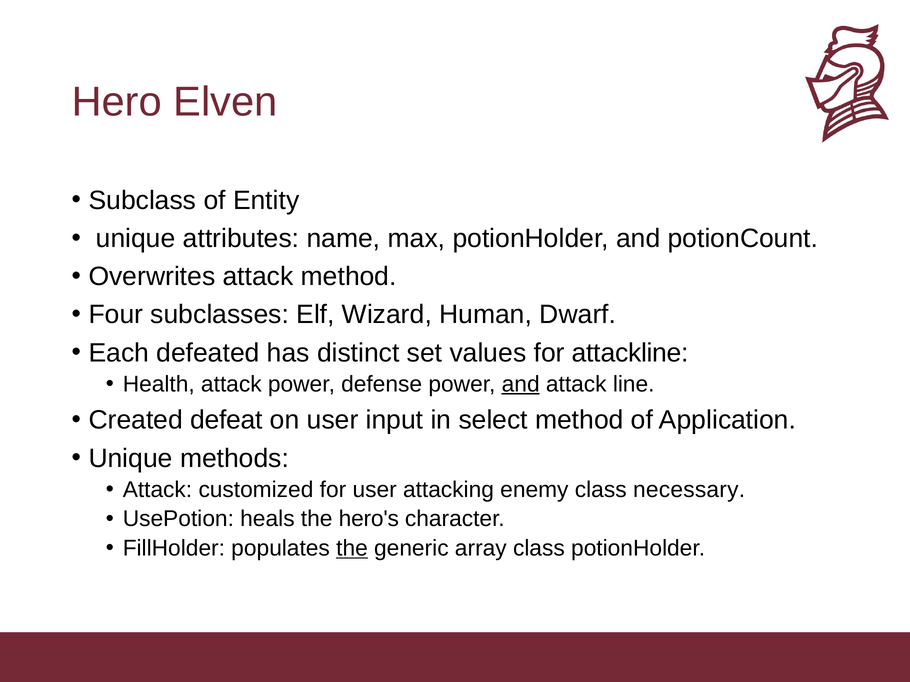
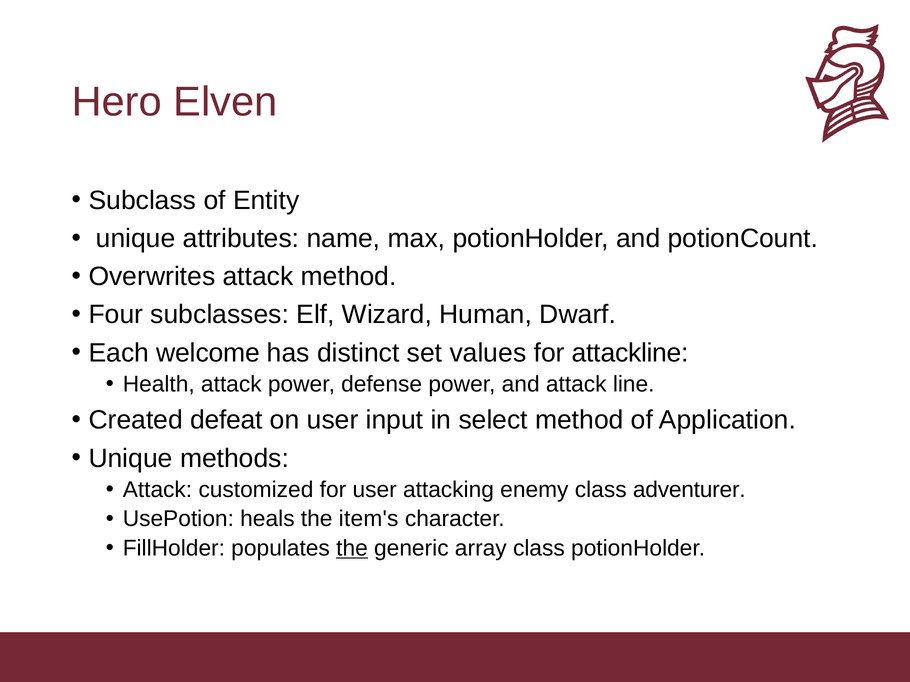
defeated: defeated -> welcome
and at (521, 384) underline: present -> none
necessary: necessary -> adventurer
hero's: hero's -> item's
